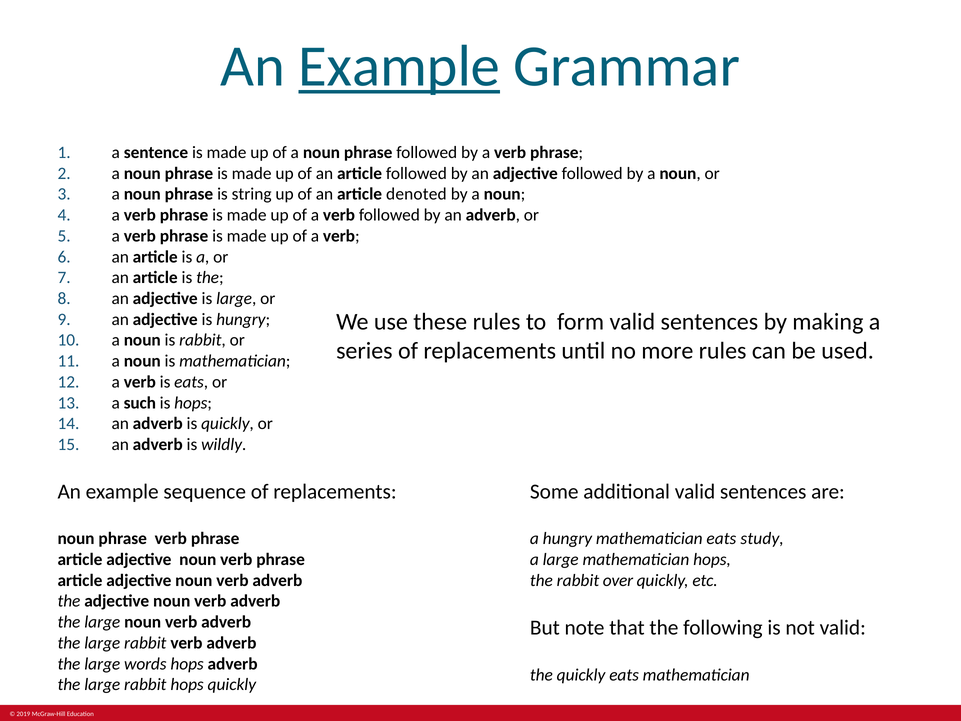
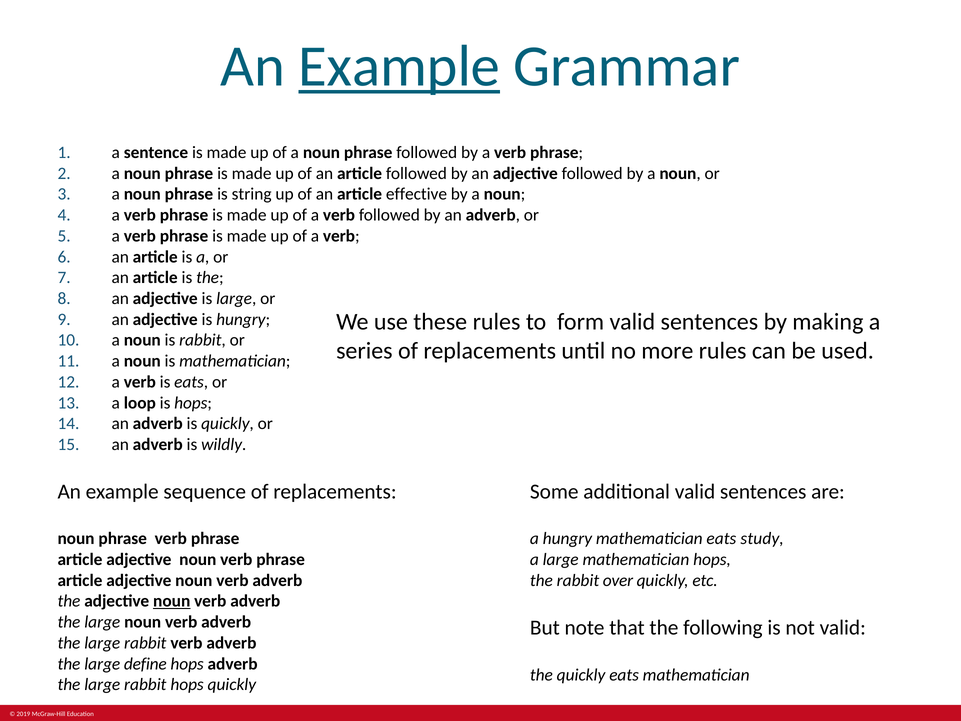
denoted: denoted -> effective
such: such -> loop
noun at (172, 601) underline: none -> present
words: words -> define
